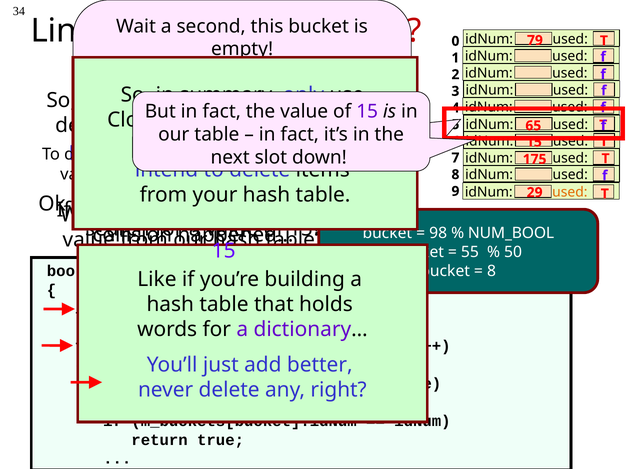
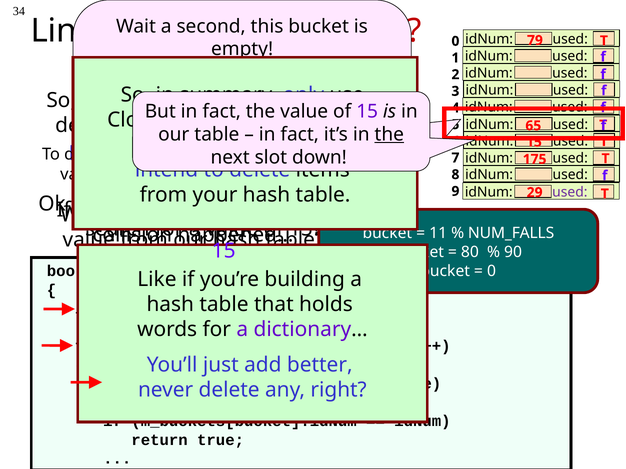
the at (389, 135) underline: none -> present
used at (570, 192) colour: orange -> purple
98: 98 -> 11
NUM_BOOL: NUM_BOOL -> NUM_FALLS
55: 55 -> 80
50: 50 -> 90
8 at (491, 271): 8 -> 0
